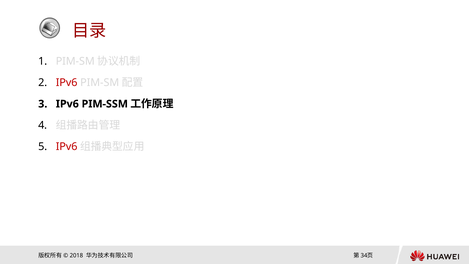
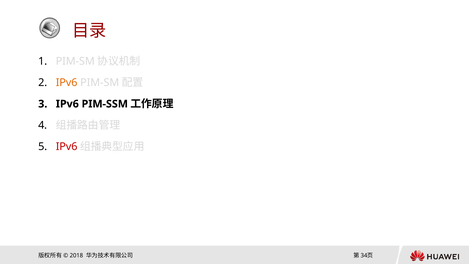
IPv6 at (67, 83) colour: red -> orange
